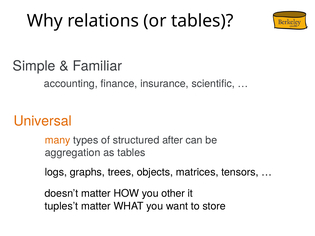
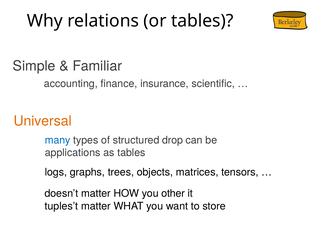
many colour: orange -> blue
after: after -> drop
aggregation: aggregation -> applications
